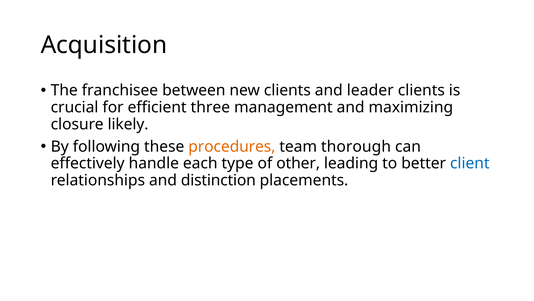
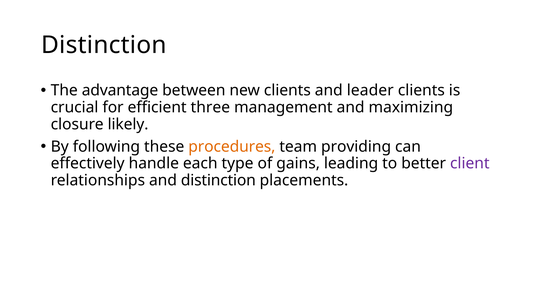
Acquisition at (104, 45): Acquisition -> Distinction
franchisee: franchisee -> advantage
thorough: thorough -> providing
other: other -> gains
client colour: blue -> purple
